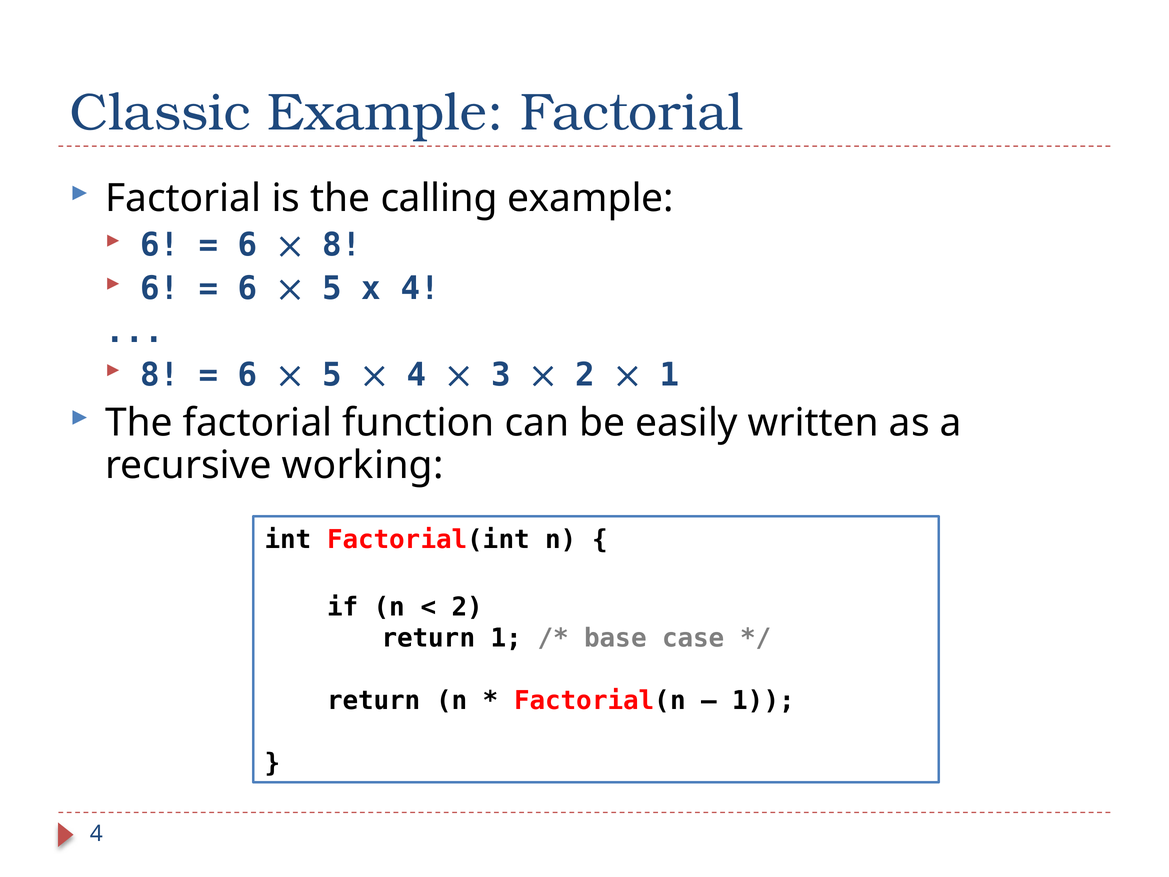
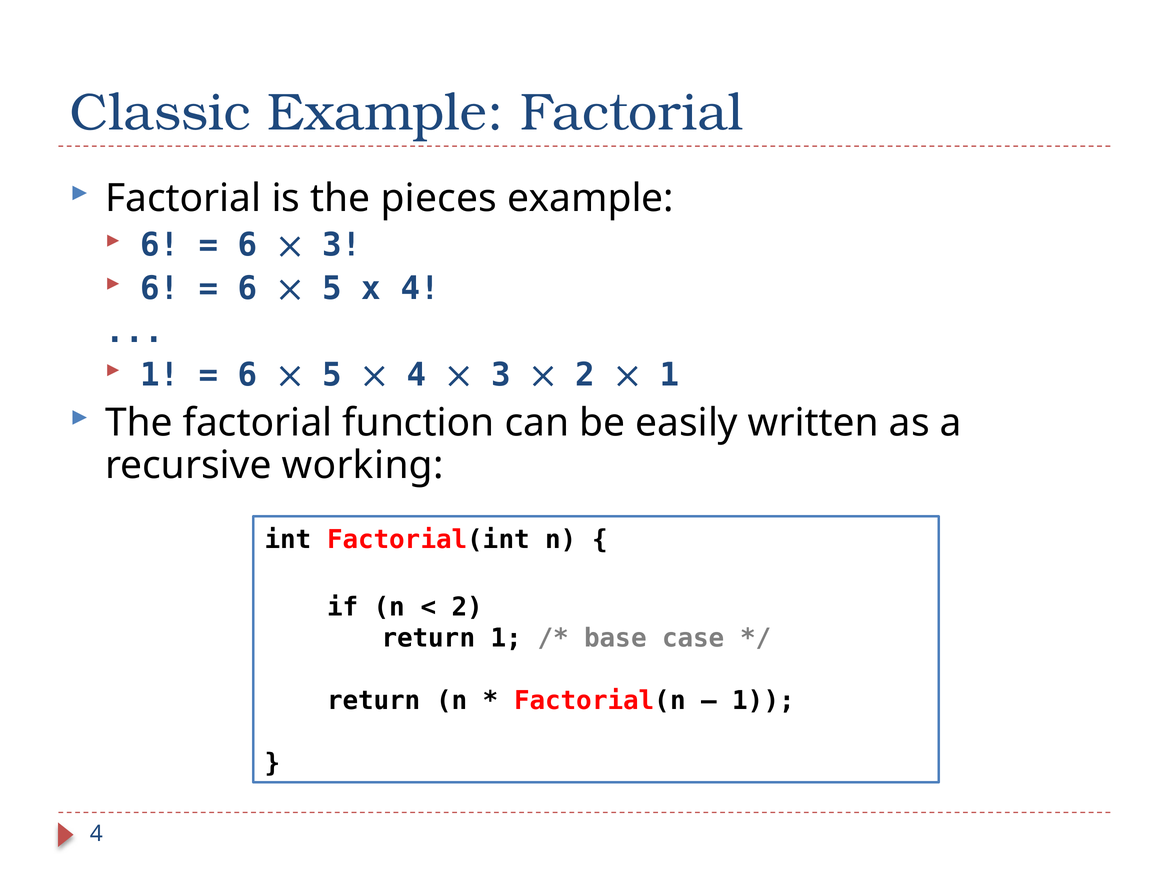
calling: calling -> pieces
8 at (342, 245): 8 -> 3
8 at (160, 375): 8 -> 1
